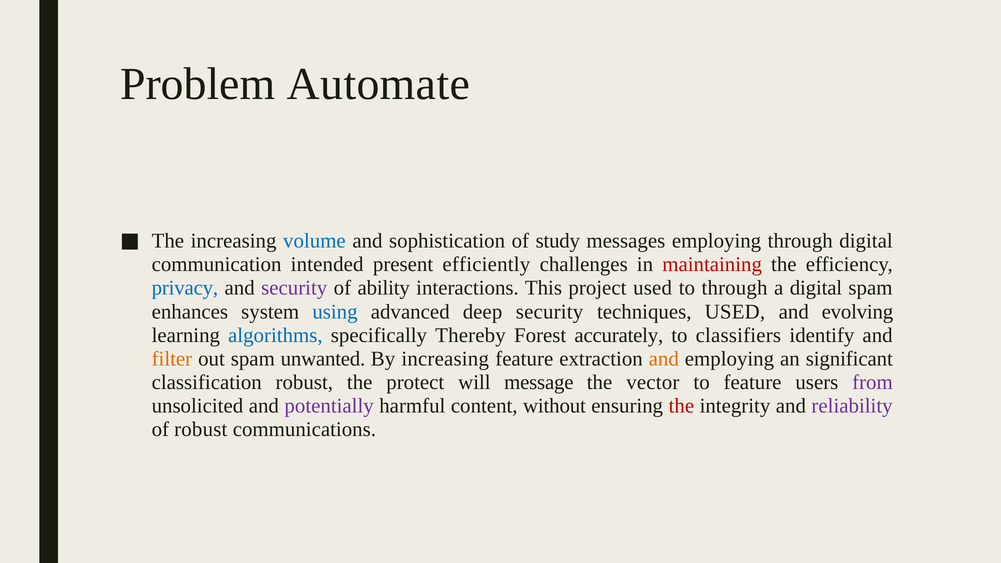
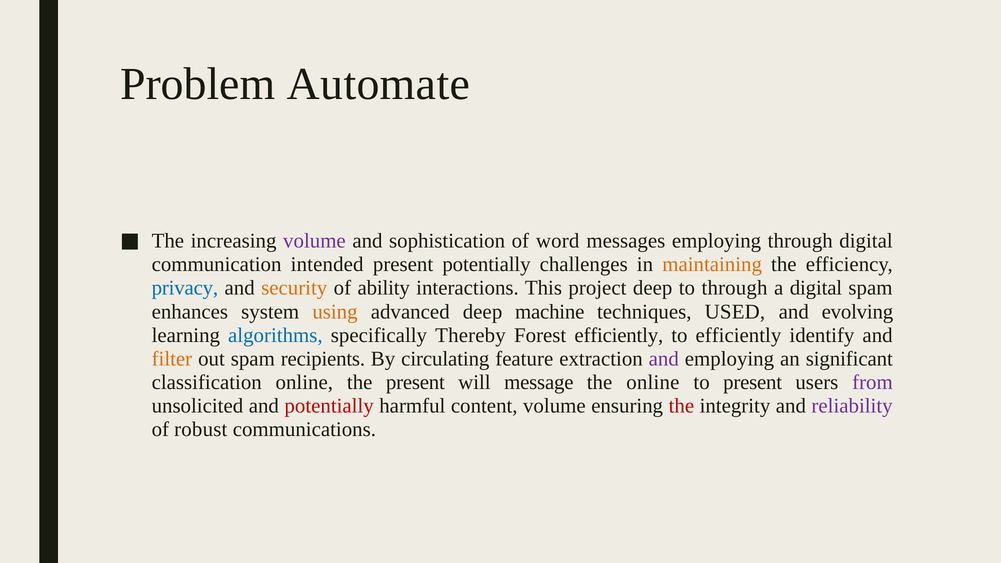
volume at (314, 241) colour: blue -> purple
study: study -> word
present efficiently: efficiently -> potentially
maintaining colour: red -> orange
security at (294, 288) colour: purple -> orange
project used: used -> deep
using colour: blue -> orange
deep security: security -> machine
Forest accurately: accurately -> efficiently
to classifiers: classifiers -> efficiently
unwanted: unwanted -> recipients
By increasing: increasing -> circulating
and at (664, 359) colour: orange -> purple
classification robust: robust -> online
the protect: protect -> present
the vector: vector -> online
to feature: feature -> present
potentially at (329, 406) colour: purple -> red
content without: without -> volume
